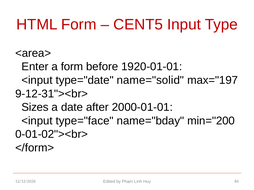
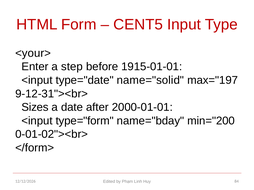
<area>: <area> -> <your>
a form: form -> step
1920-01-01: 1920-01-01 -> 1915-01-01
type="face: type="face -> type="form
